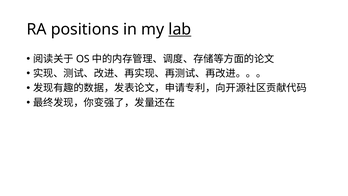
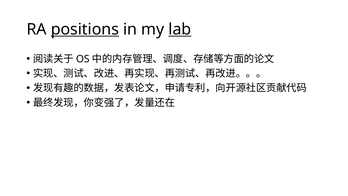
positions underline: none -> present
